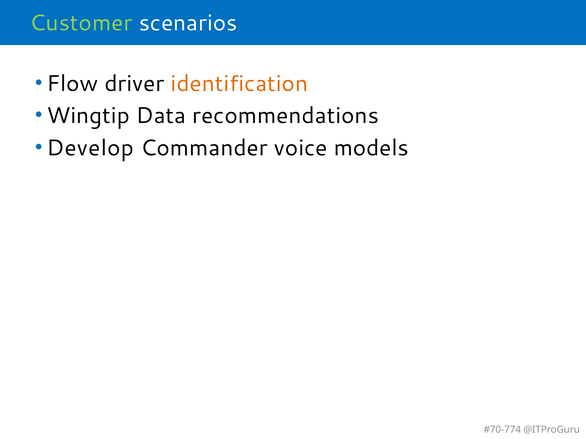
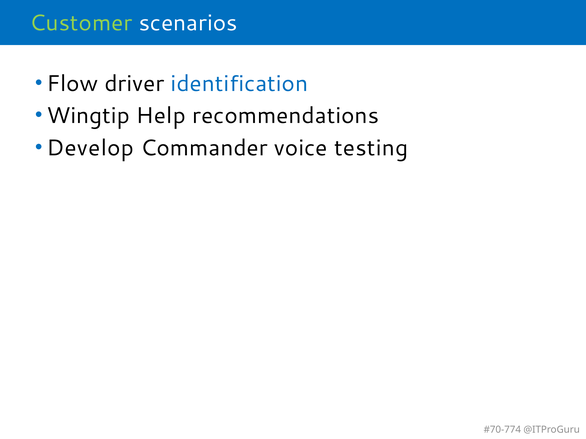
identification colour: orange -> blue
Data: Data -> Help
models: models -> testing
